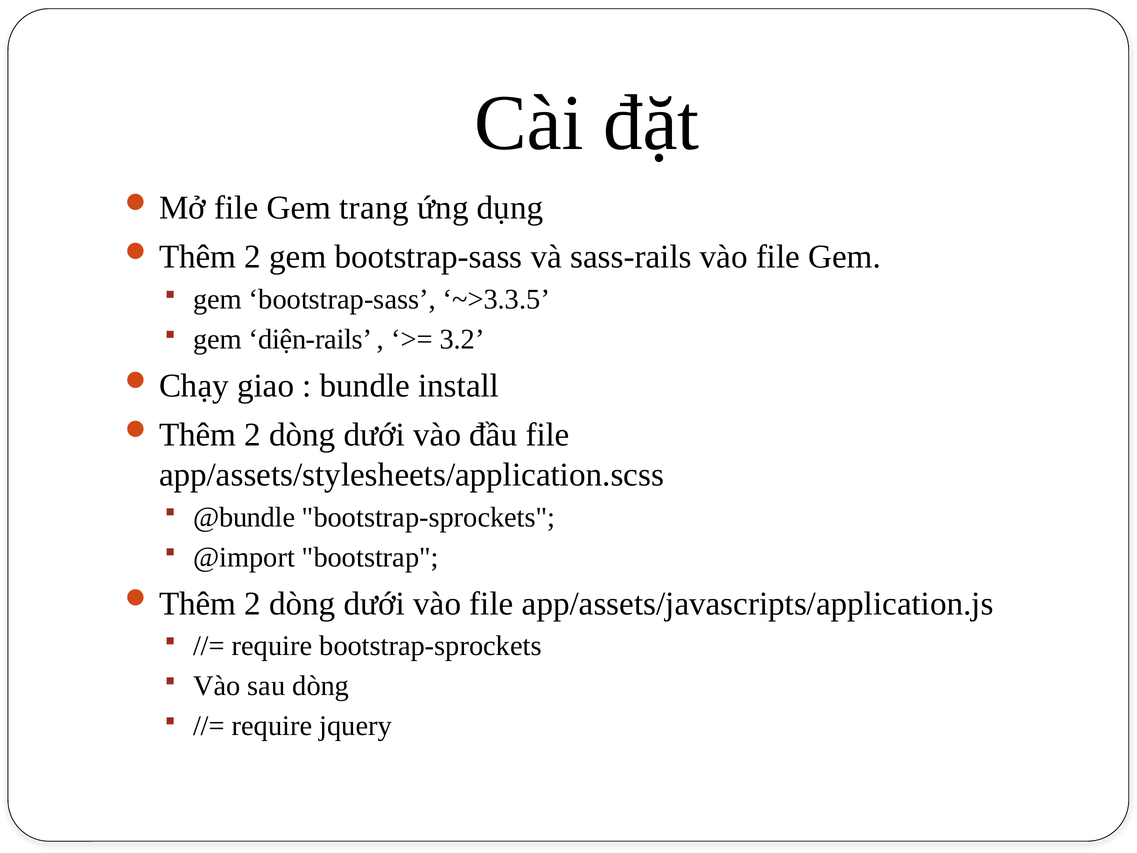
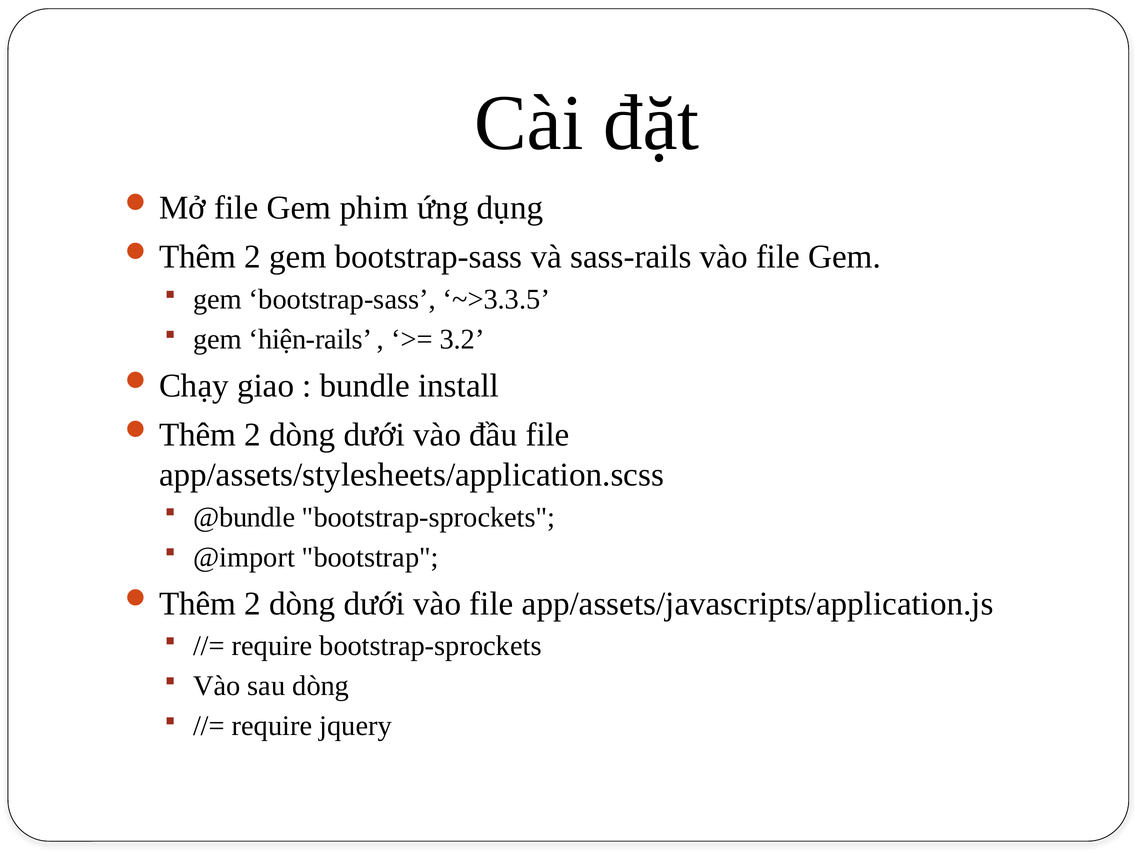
trang: trang -> phim
diện-rails: diện-rails -> hiện-rails
